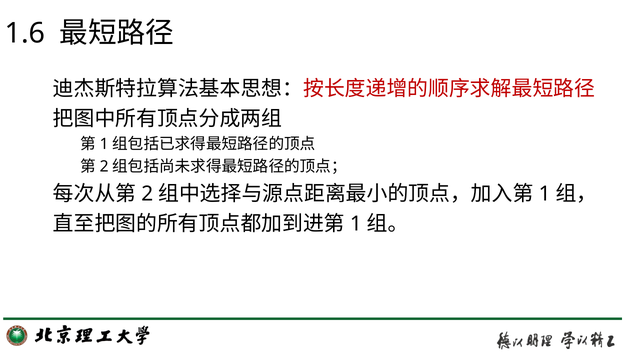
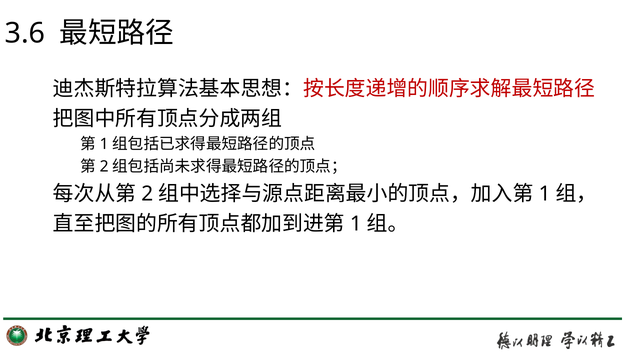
1.6: 1.6 -> 3.6
